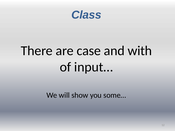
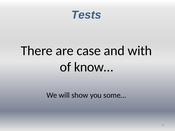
Class: Class -> Tests
input…: input… -> know…
